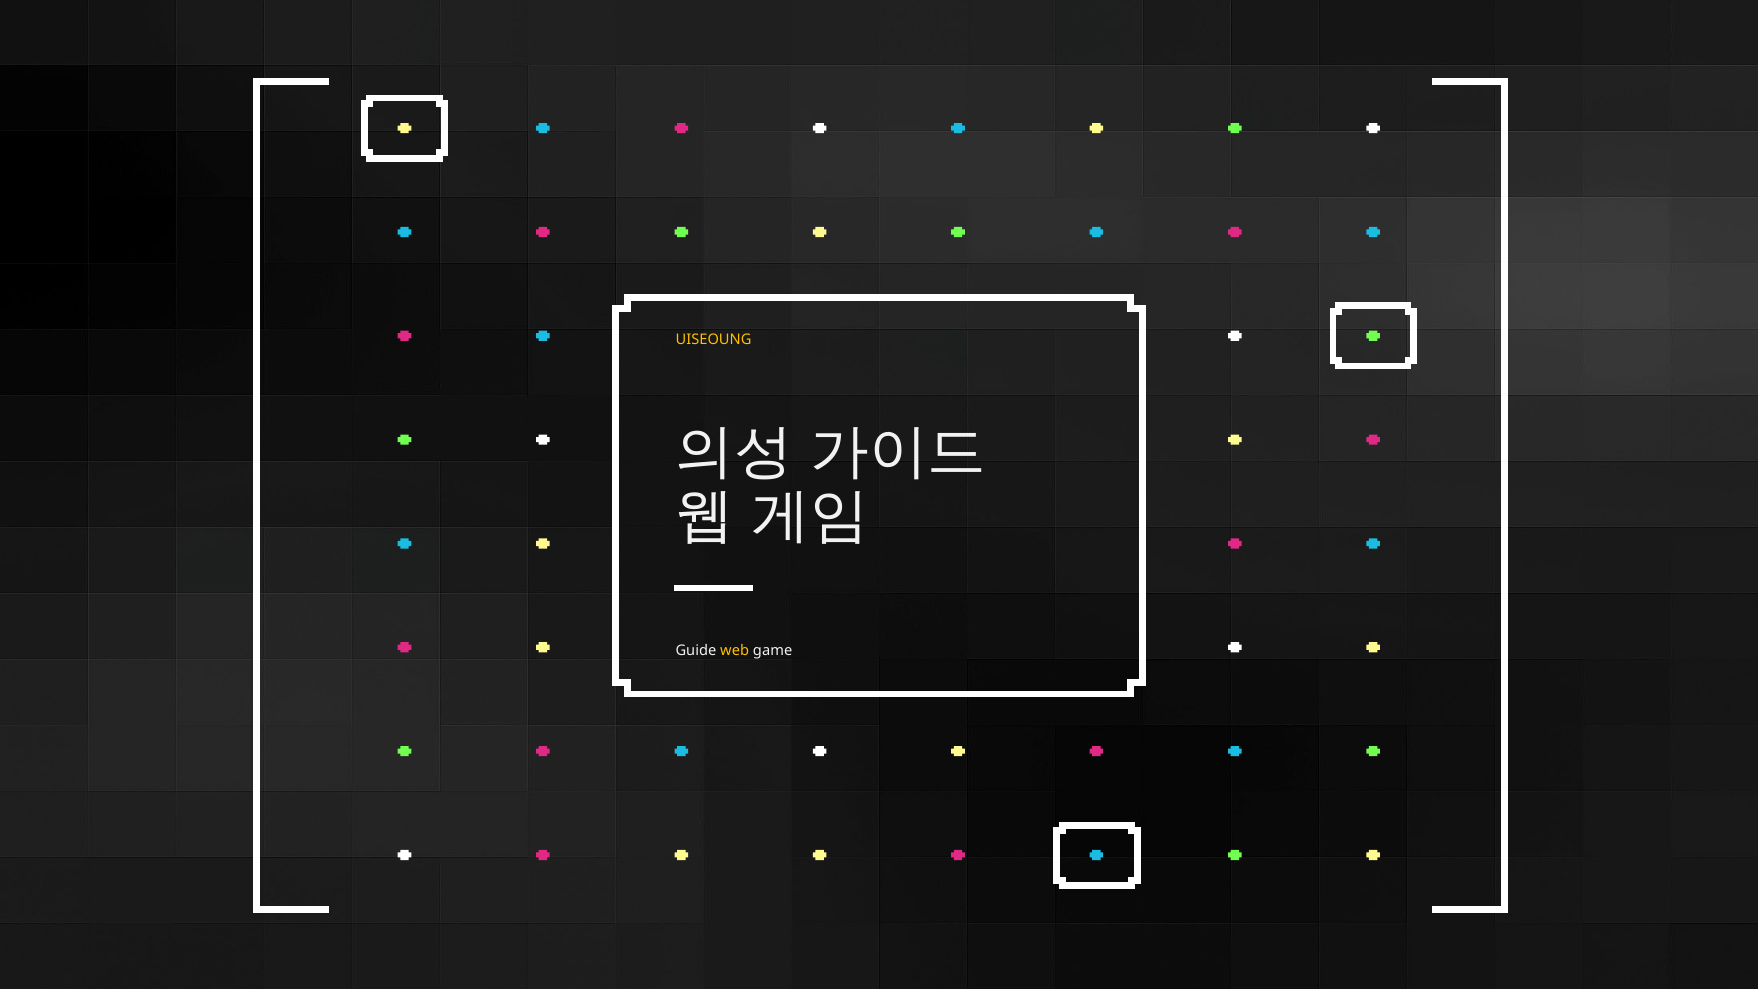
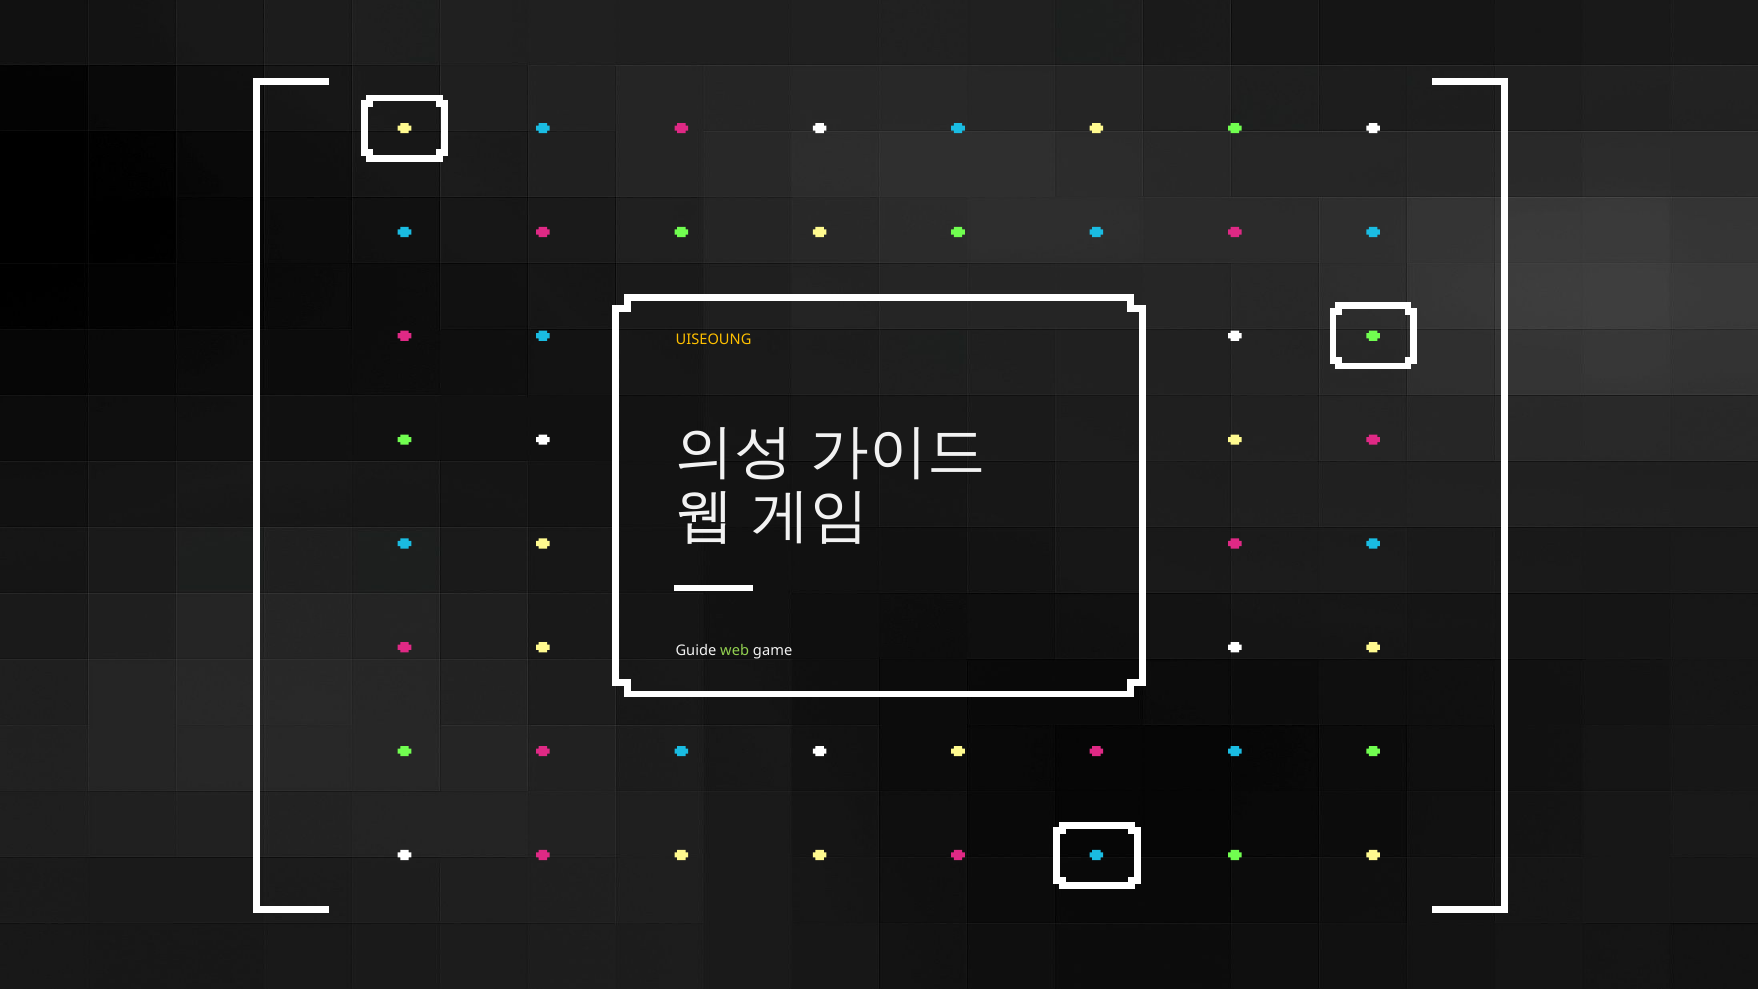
web colour: yellow -> light green
